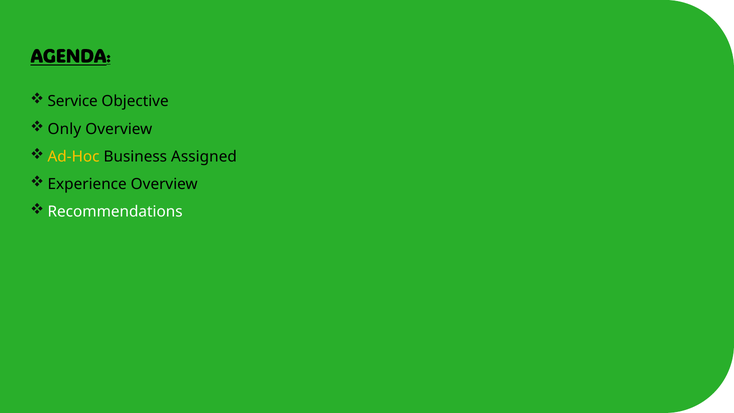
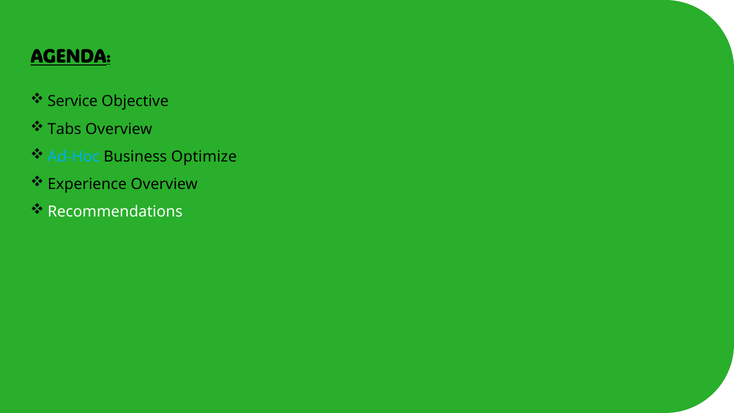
Only: Only -> Tabs
Ad-Hoc colour: yellow -> light blue
Assigned: Assigned -> Optimize
